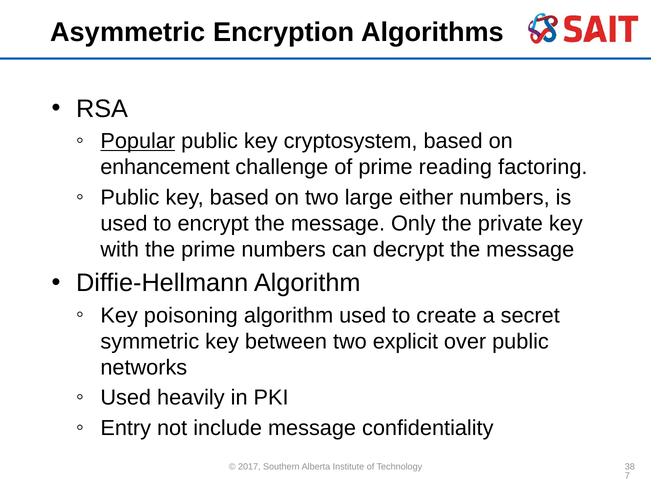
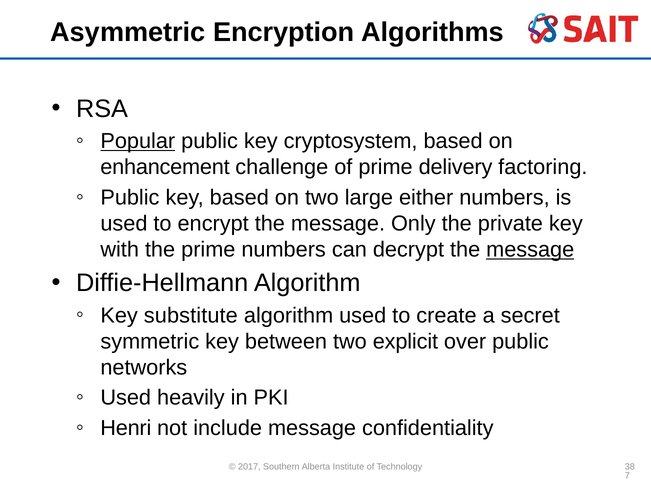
reading: reading -> delivery
message at (530, 250) underline: none -> present
poisoning: poisoning -> substitute
Entry: Entry -> Henri
